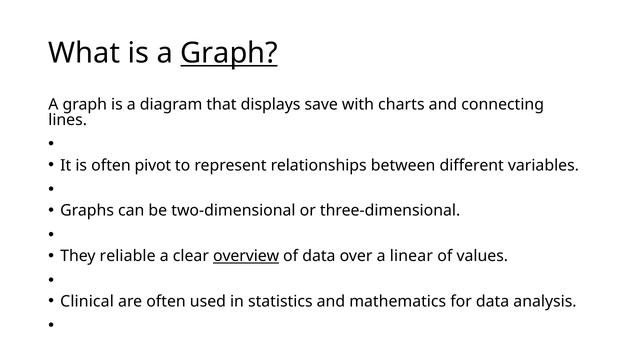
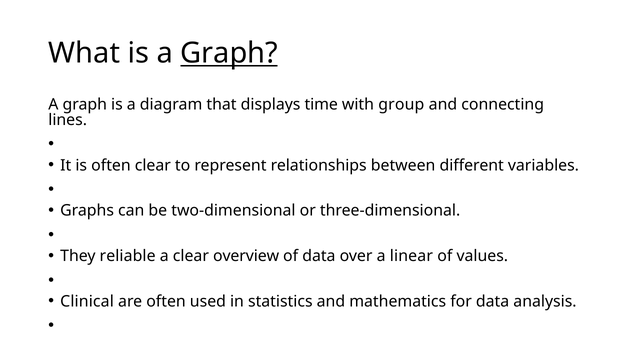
save: save -> time
charts: charts -> group
often pivot: pivot -> clear
overview underline: present -> none
